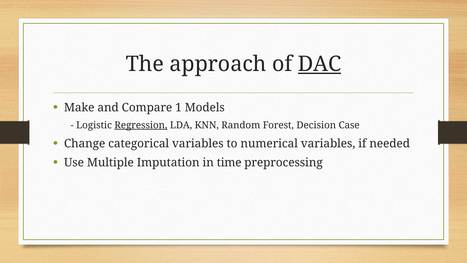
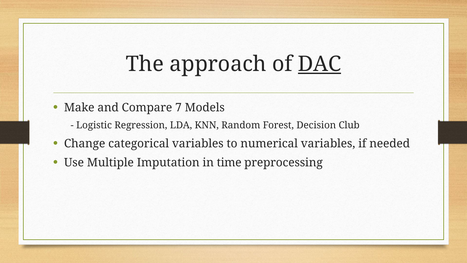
1: 1 -> 7
Regression underline: present -> none
Case: Case -> Club
